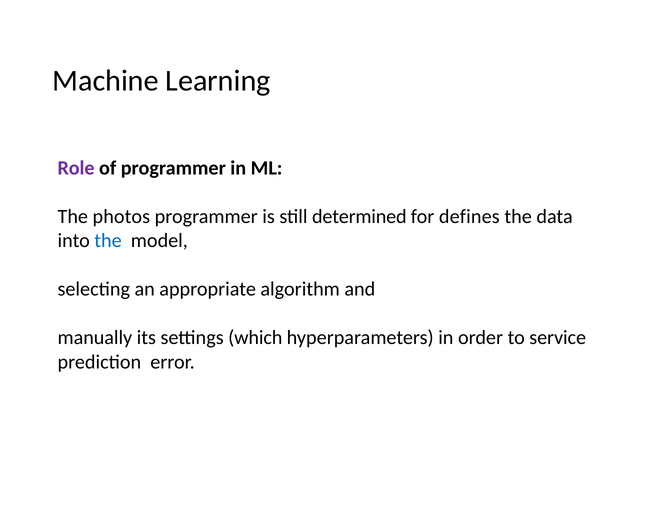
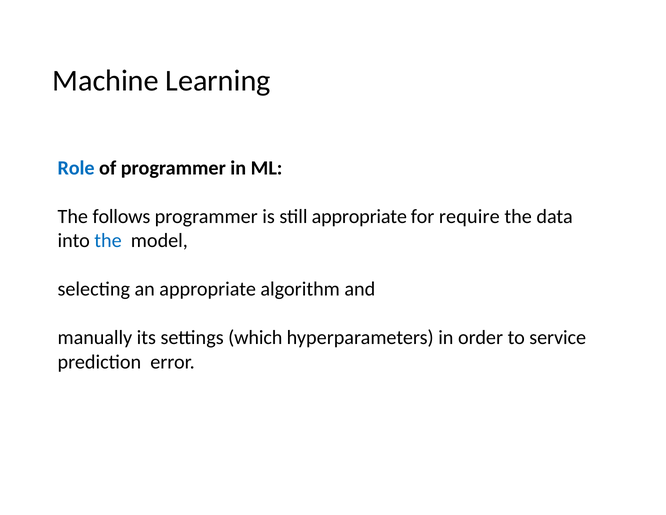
Role colour: purple -> blue
photos: photos -> follows
still determined: determined -> appropriate
defines: defines -> require
